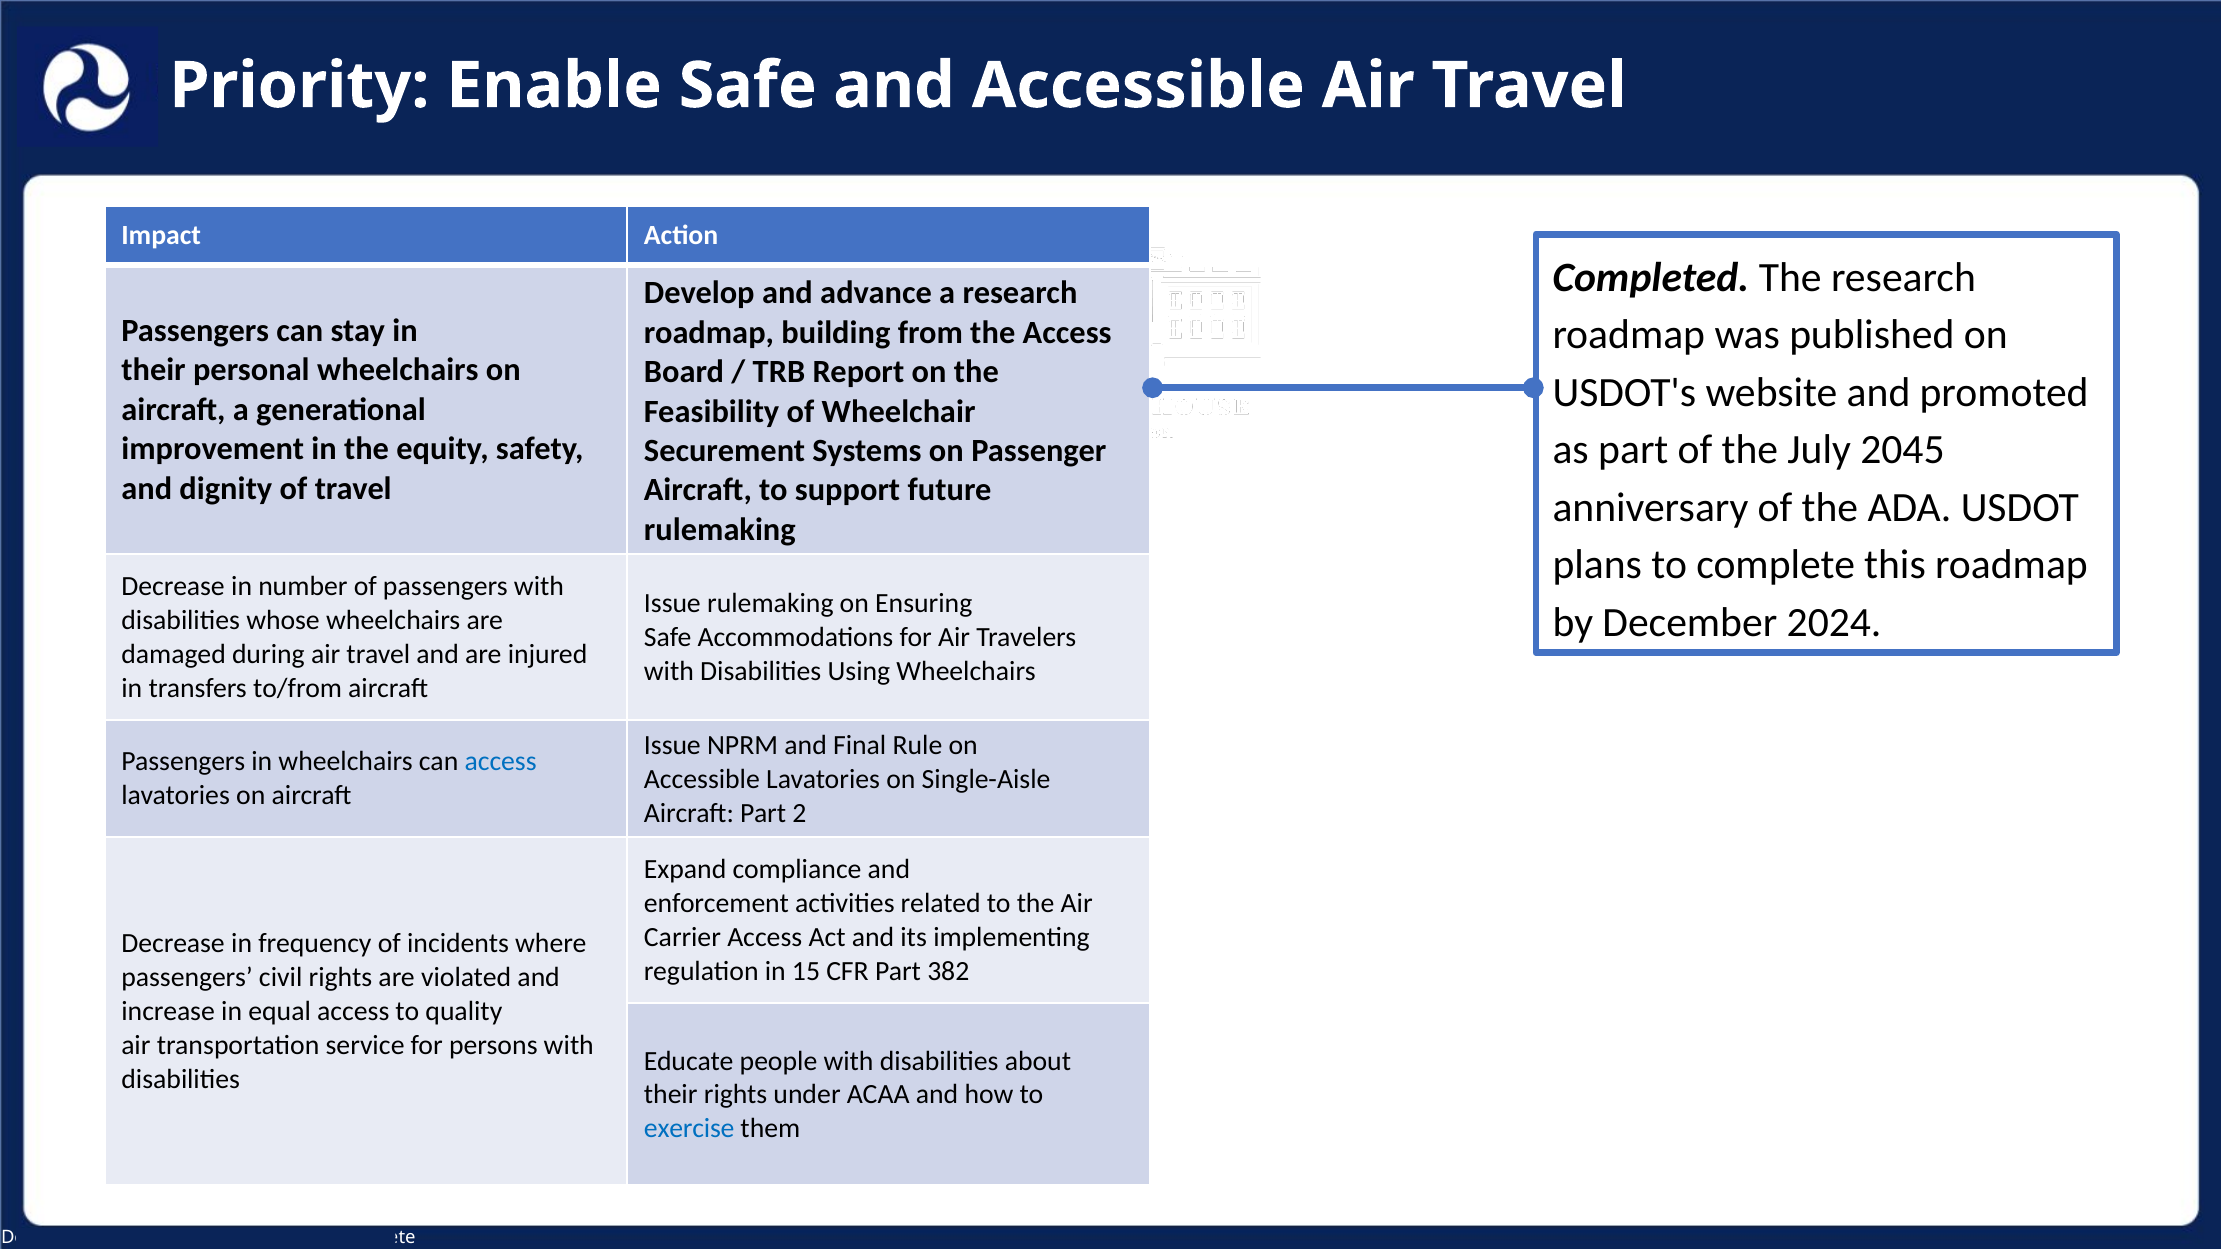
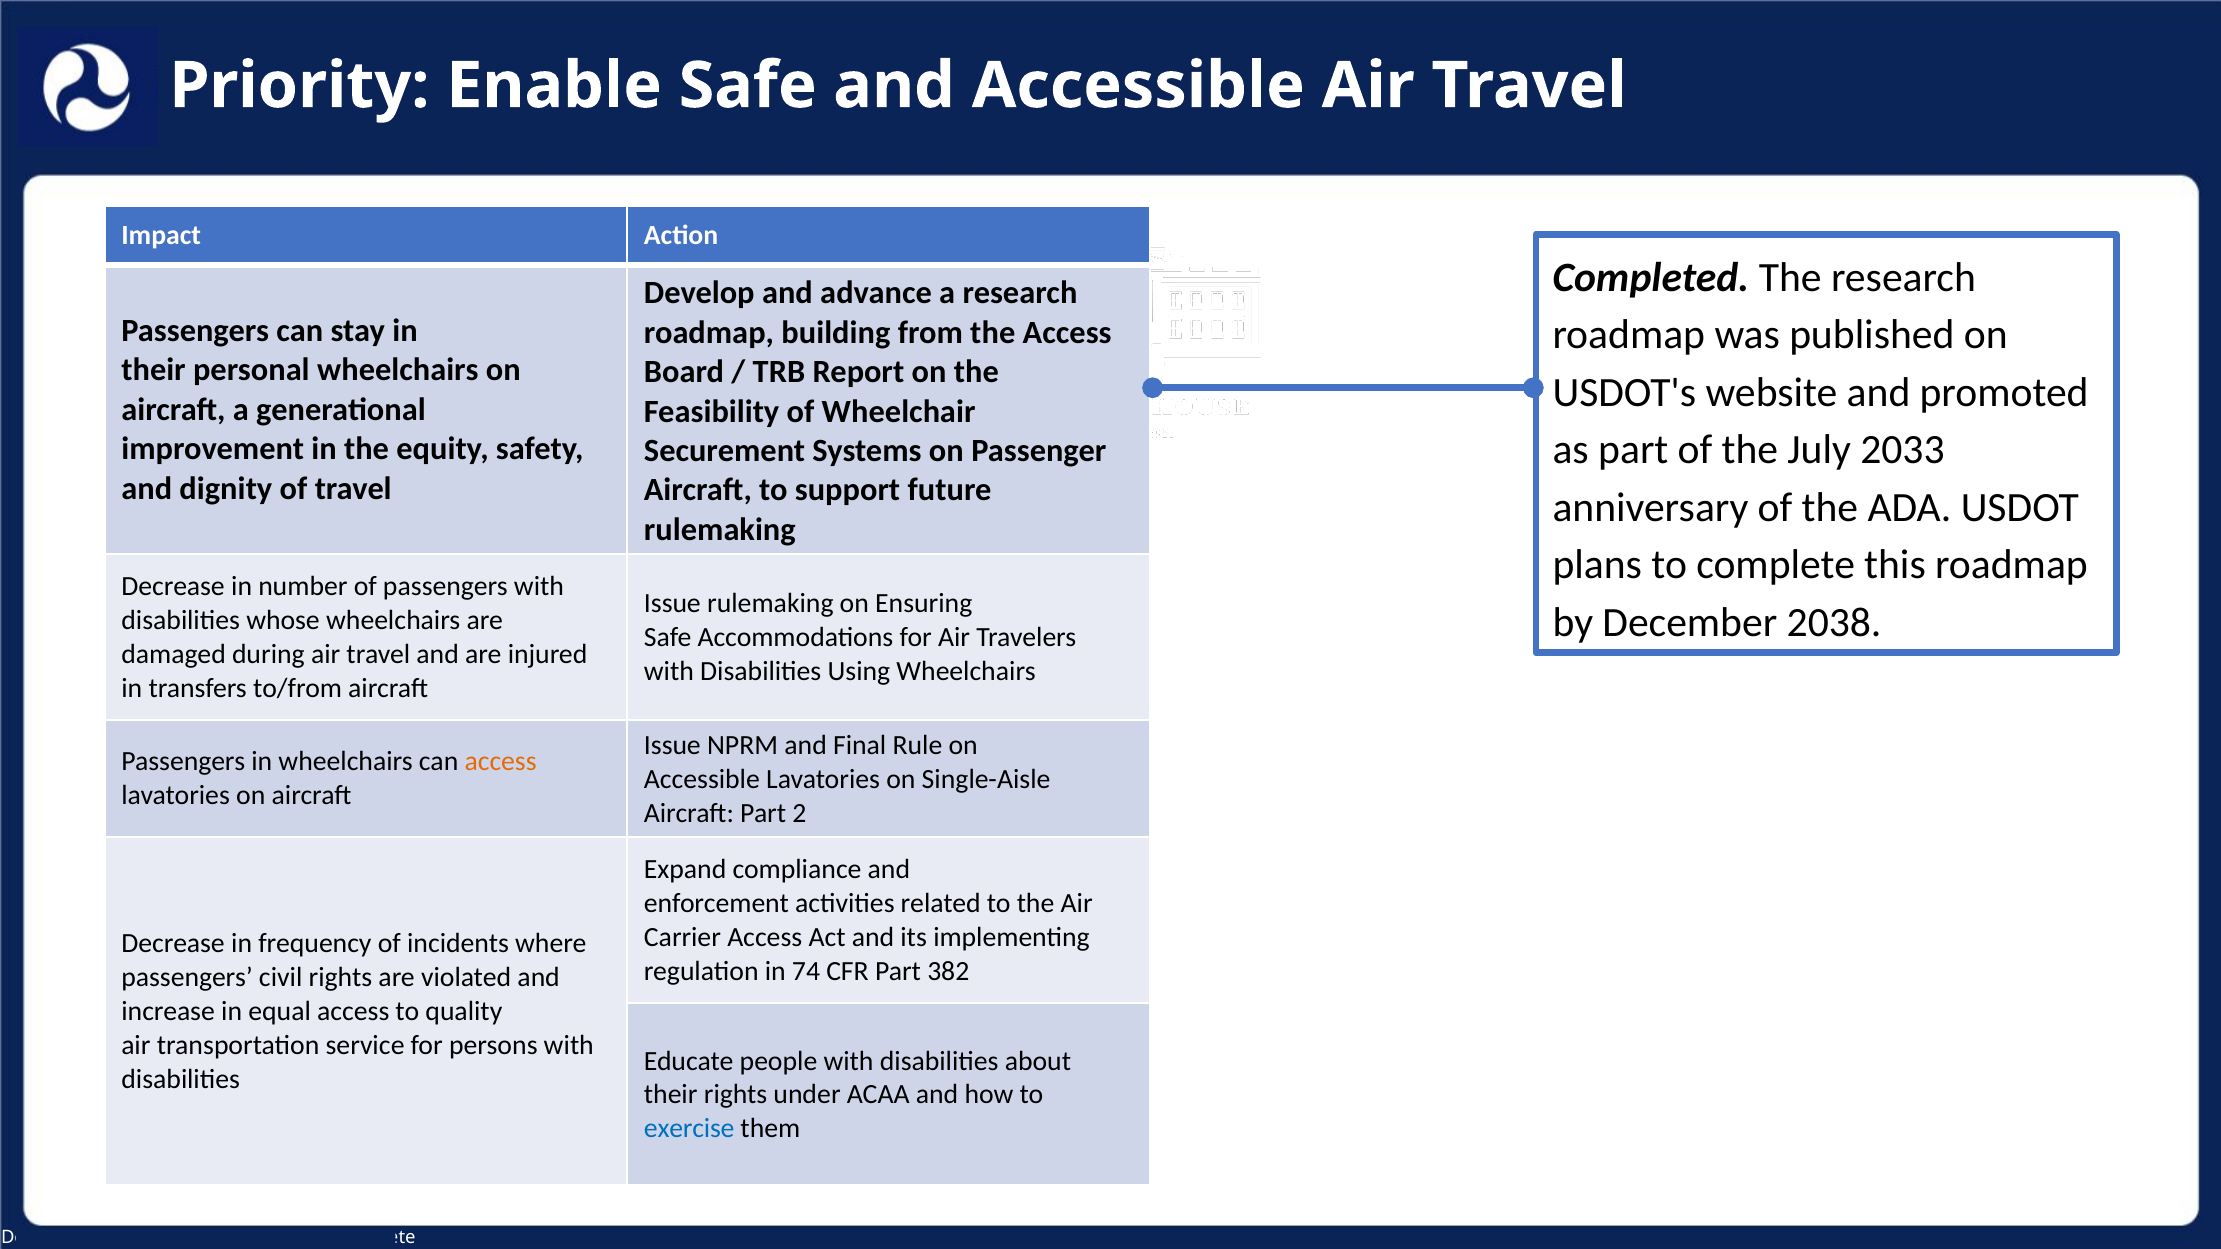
2045: 2045 -> 2033
2024: 2024 -> 2038
access at (501, 762) colour: blue -> orange
15: 15 -> 74
